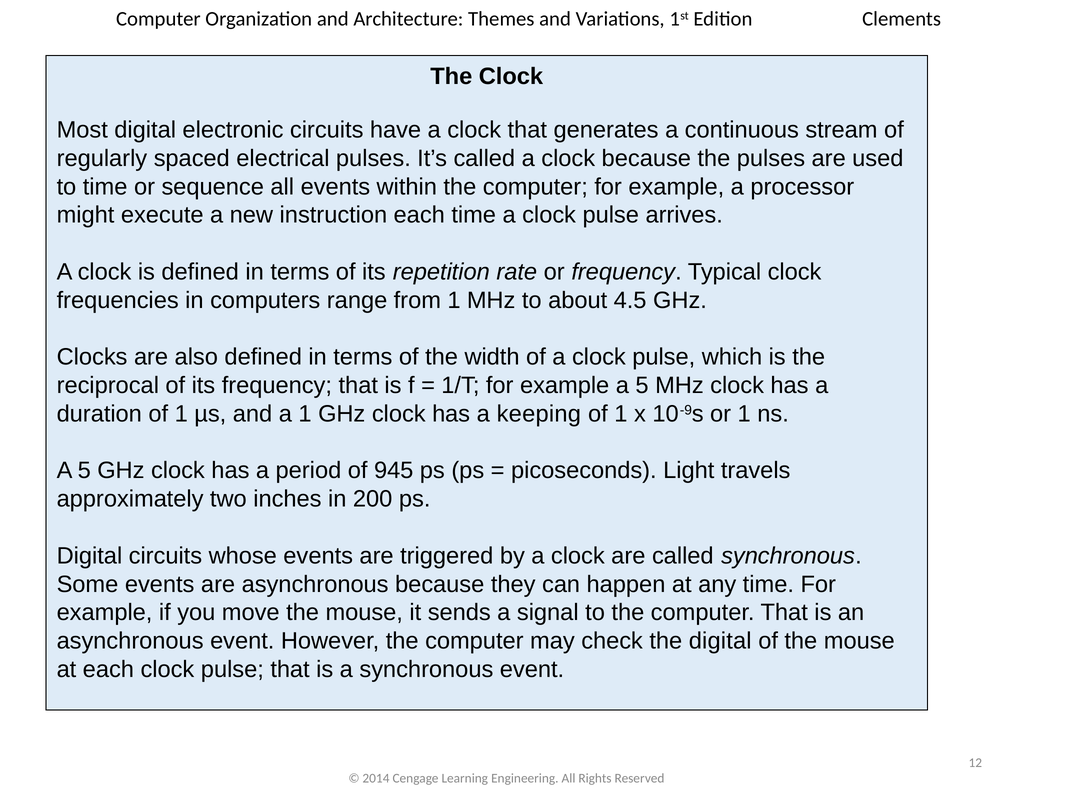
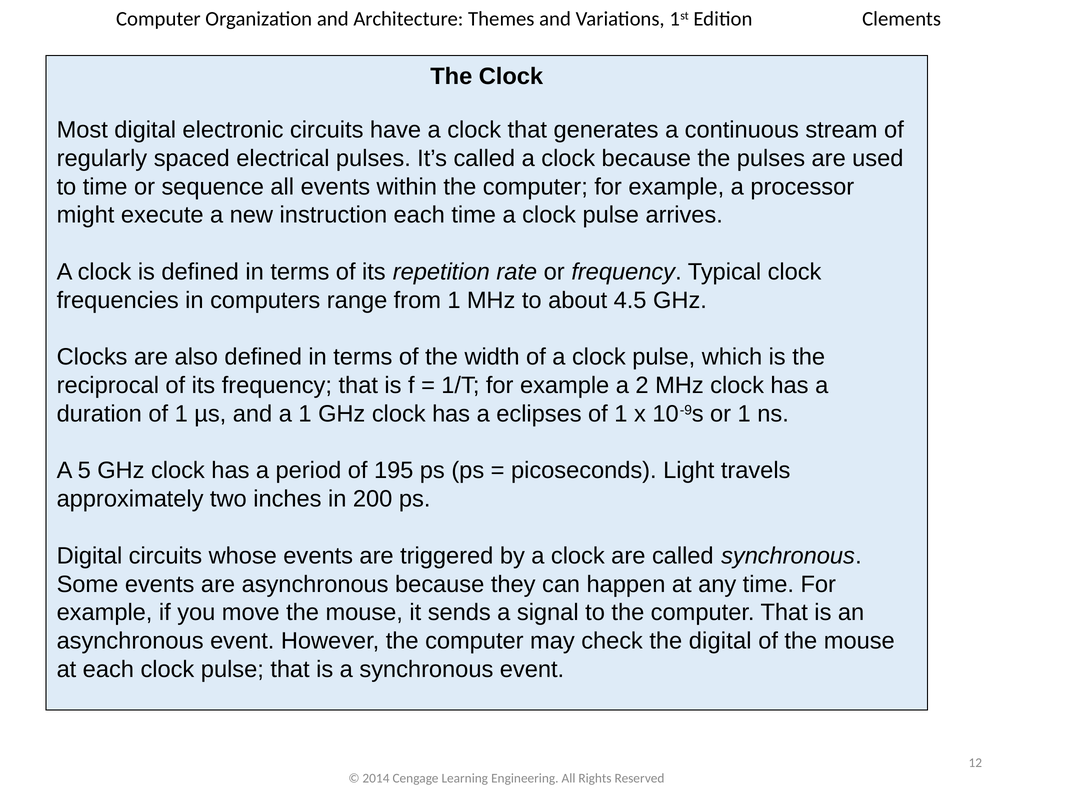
example a 5: 5 -> 2
keeping: keeping -> eclipses
945: 945 -> 195
